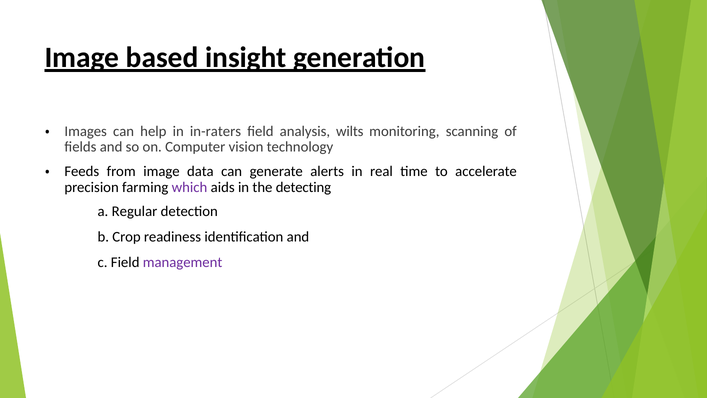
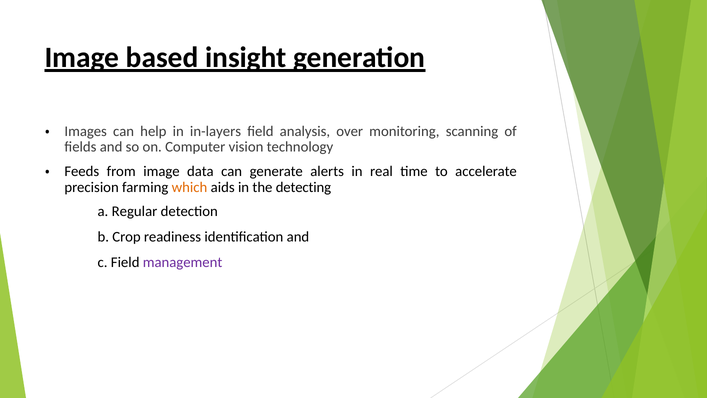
in-raters: in-raters -> in-layers
wilts: wilts -> over
which colour: purple -> orange
